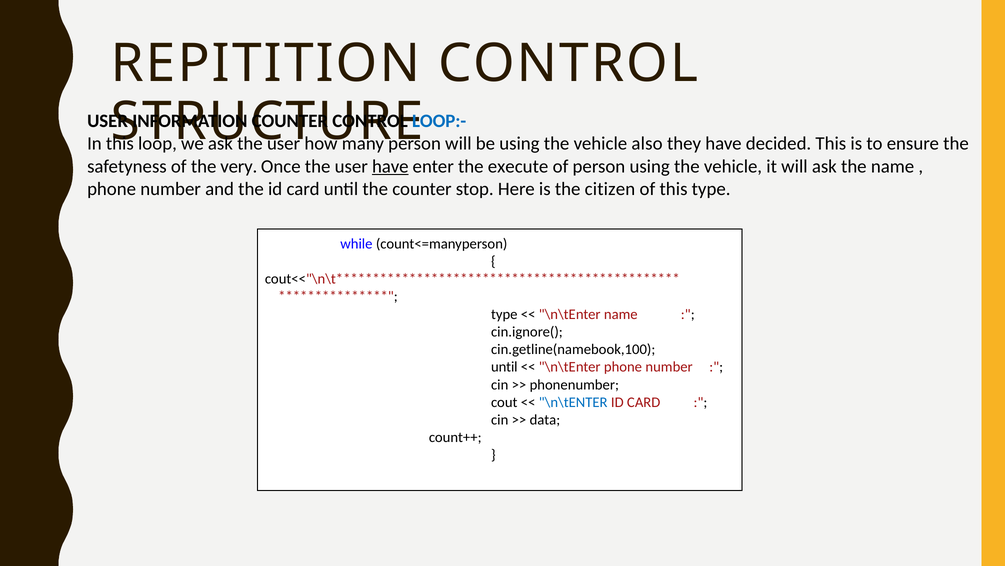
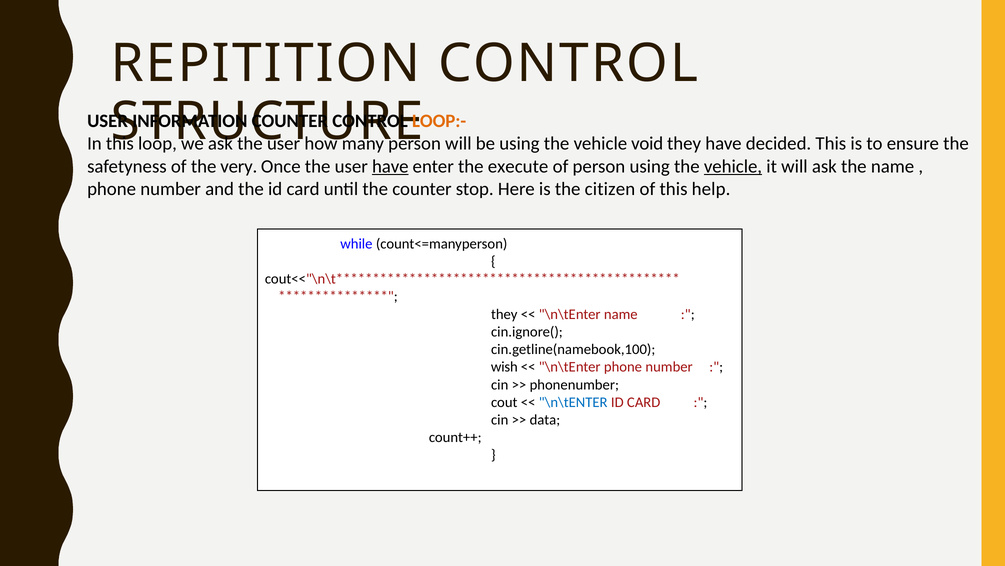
LOOP:- colour: blue -> orange
also: also -> void
vehicle at (733, 166) underline: none -> present
this type: type -> help
type at (504, 314): type -> they
until at (504, 367): until -> wish
